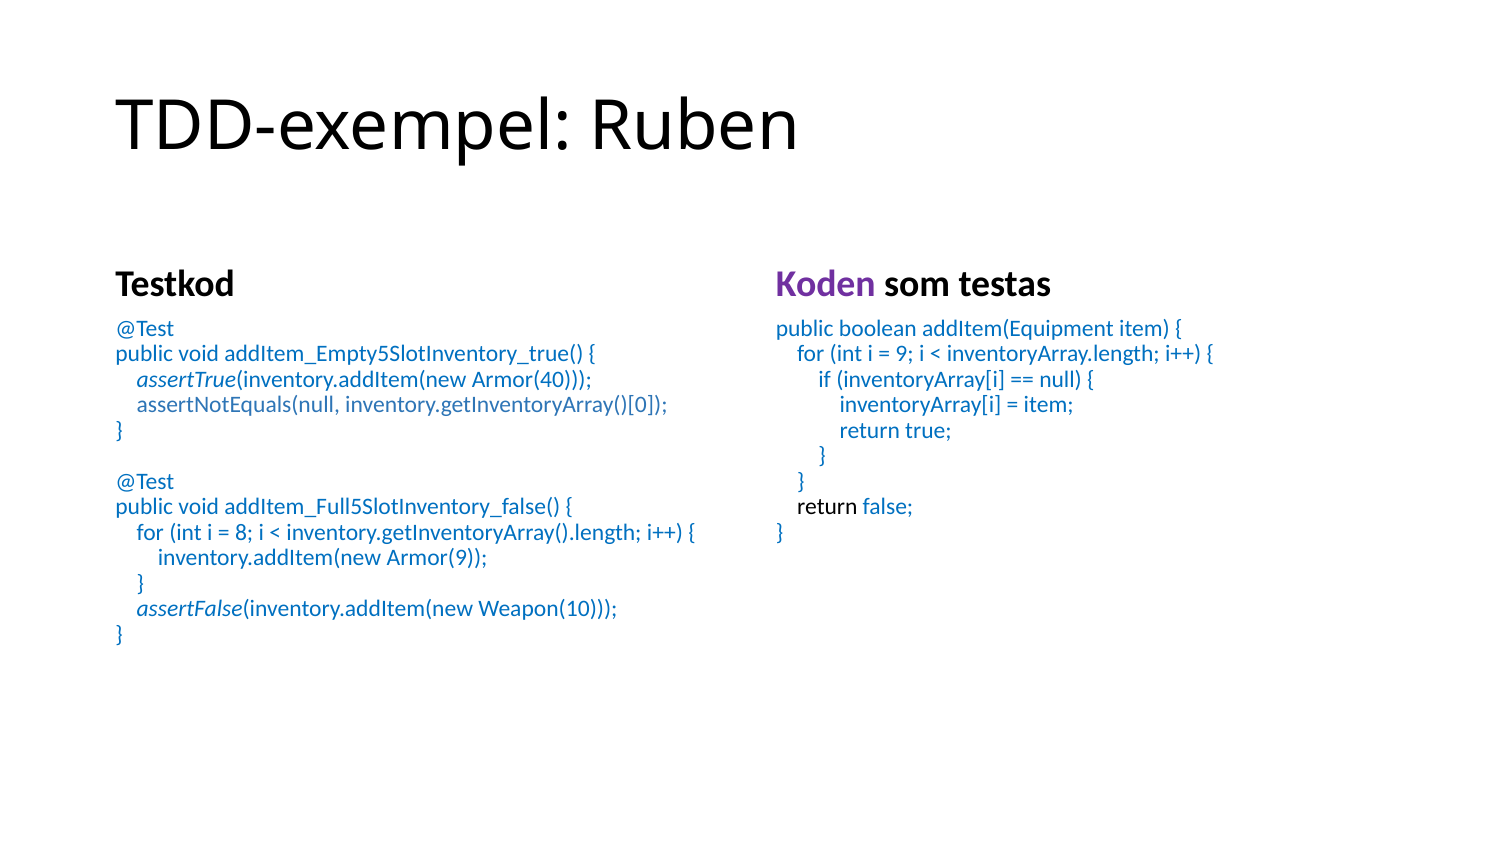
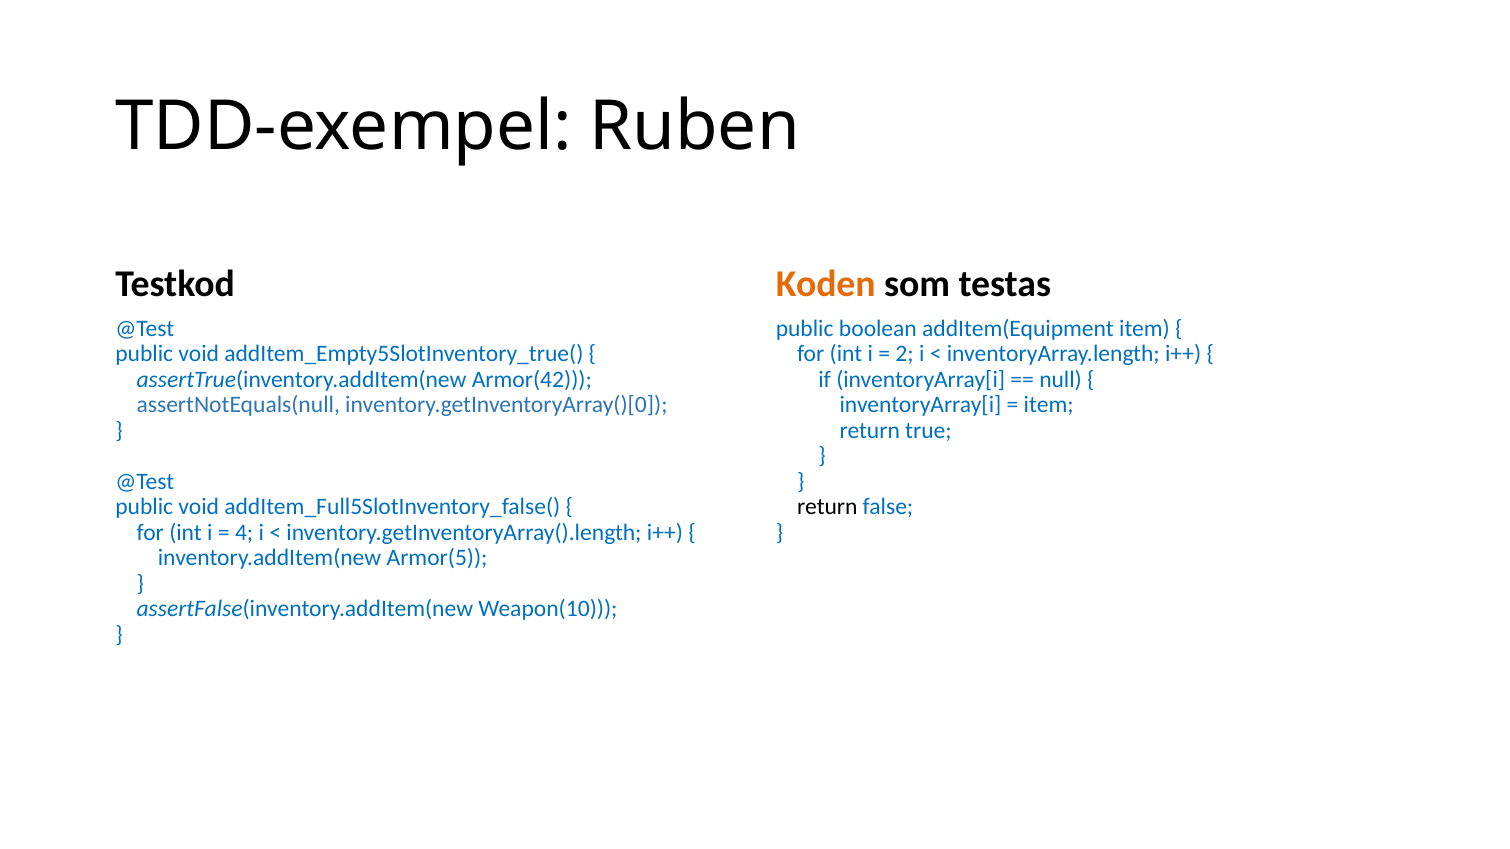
Koden colour: purple -> orange
9: 9 -> 2
Armor(40: Armor(40 -> Armor(42
8: 8 -> 4
Armor(9: Armor(9 -> Armor(5
